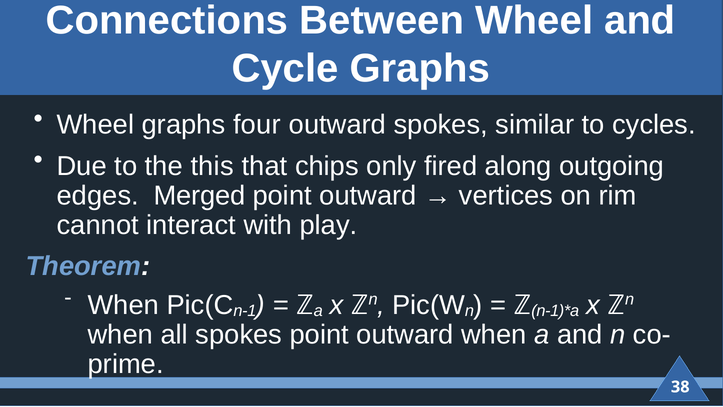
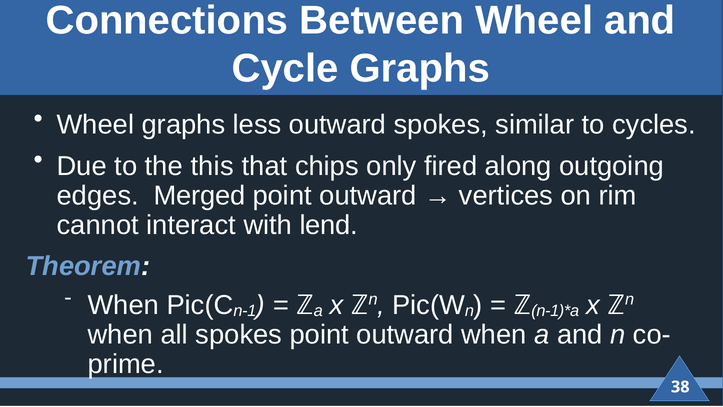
four: four -> less
play: play -> lend
